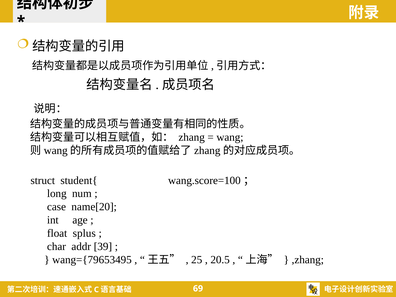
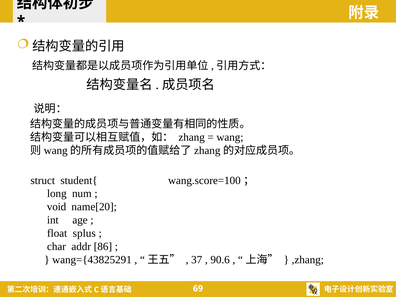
case: case -> void
39: 39 -> 86
wang={79653495: wang={79653495 -> wang={43825291
25: 25 -> 37
20.5: 20.5 -> 90.6
